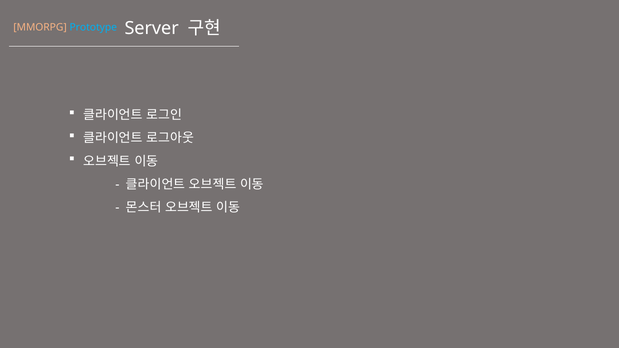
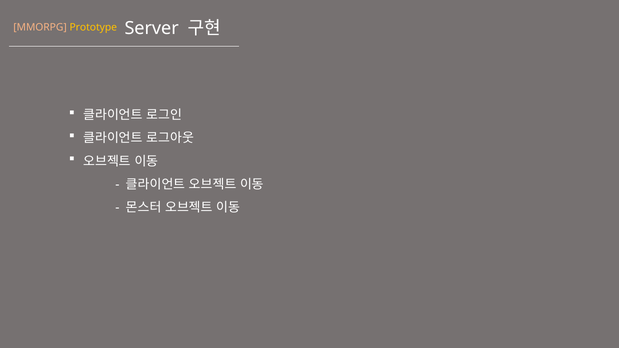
Prototype colour: light blue -> yellow
